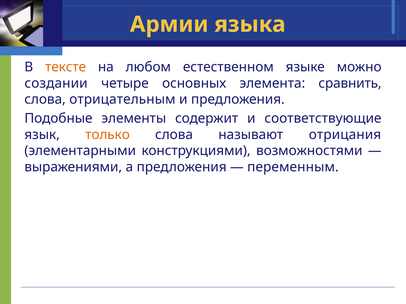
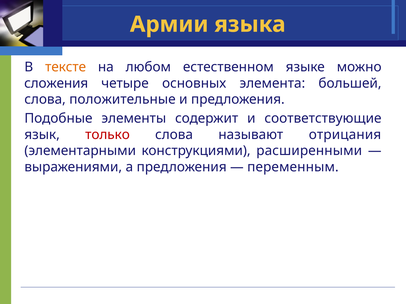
создании: создании -> сложения
сравнить: сравнить -> большей
отрицательным: отрицательным -> положительные
только colour: orange -> red
возможностями: возможностями -> расширенными
